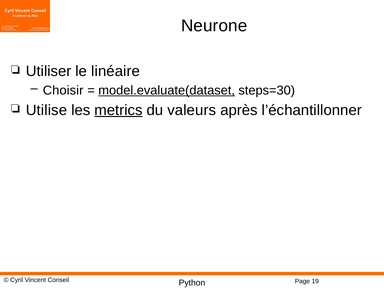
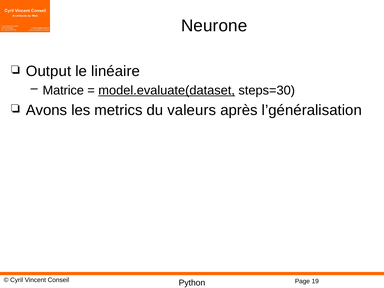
Utiliser: Utiliser -> Output
Choisir: Choisir -> Matrice
Utilise: Utilise -> Avons
metrics underline: present -> none
l’échantillonner: l’échantillonner -> l’généralisation
